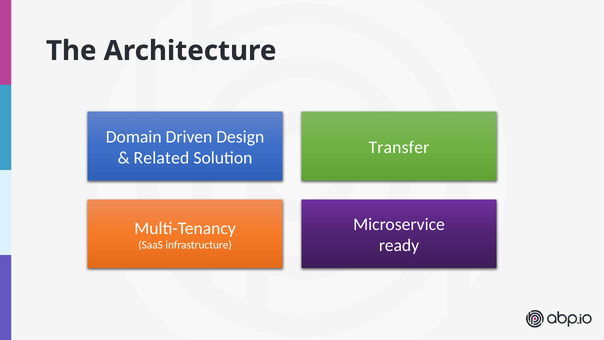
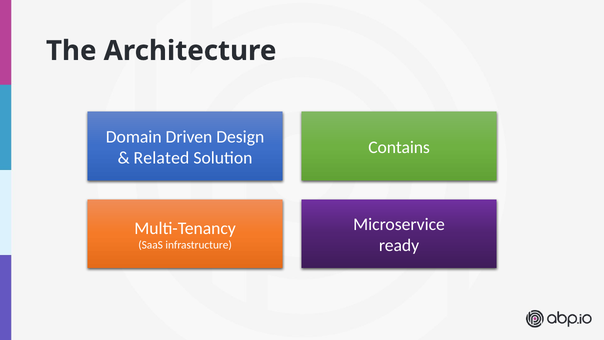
Transfer: Transfer -> Contains
